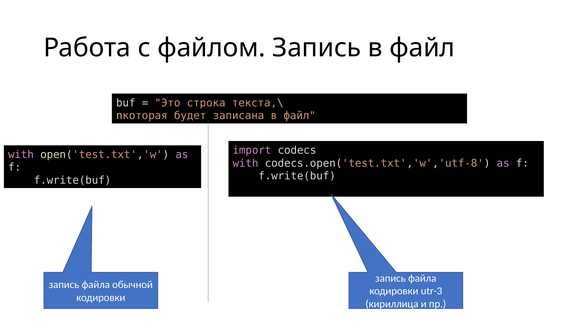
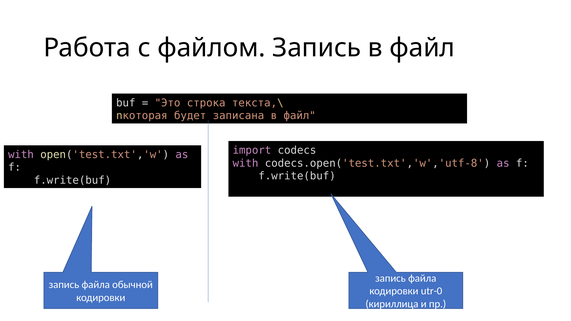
utr-3: utr-3 -> utr-0
